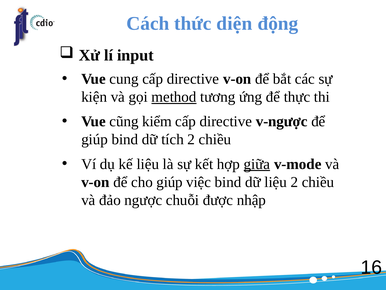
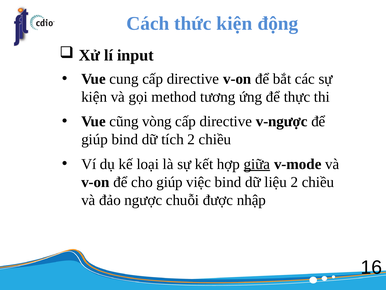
thức diện: diện -> kiện
method underline: present -> none
kiểm: kiểm -> vòng
kế liệu: liệu -> loại
